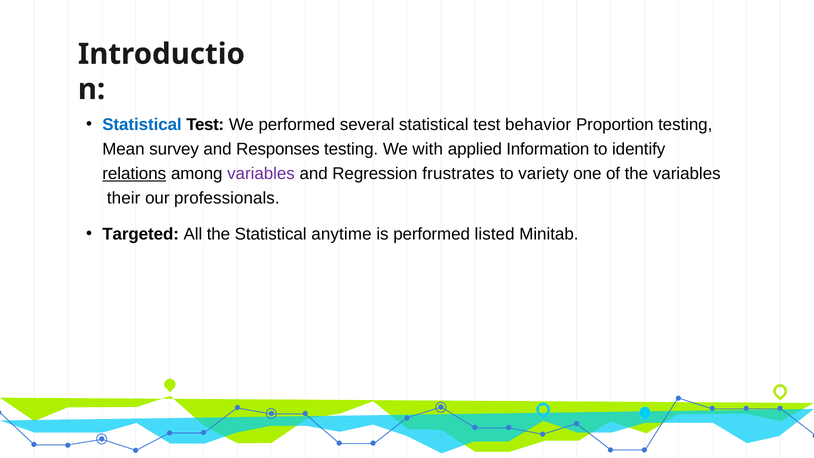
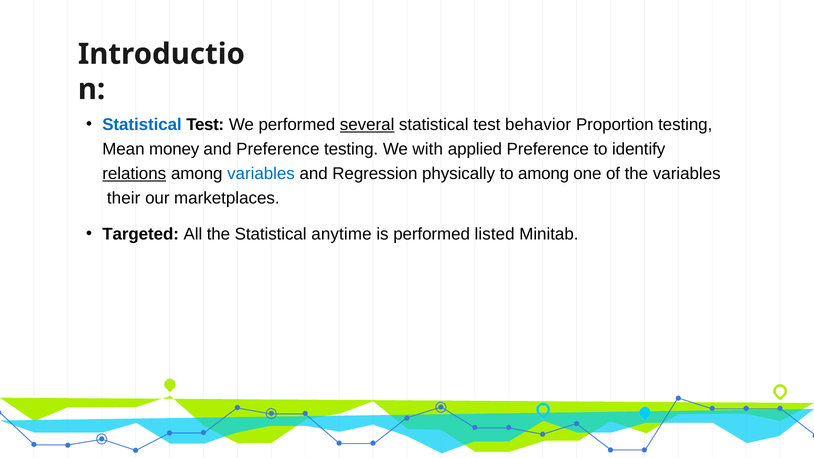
several underline: none -> present
survey: survey -> money
and Responses: Responses -> Preference
applied Information: Information -> Preference
variables at (261, 174) colour: purple -> blue
frustrates: frustrates -> physically
to variety: variety -> among
professionals: professionals -> marketplaces
